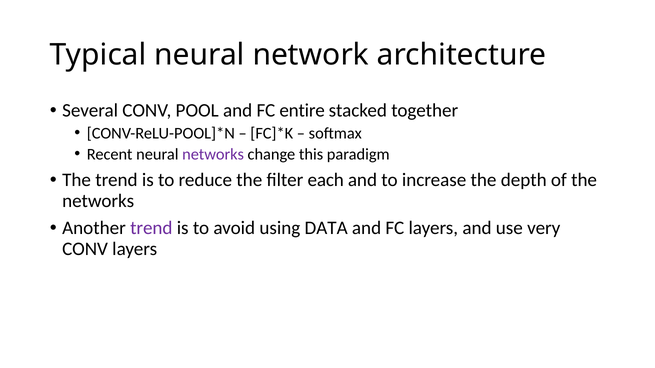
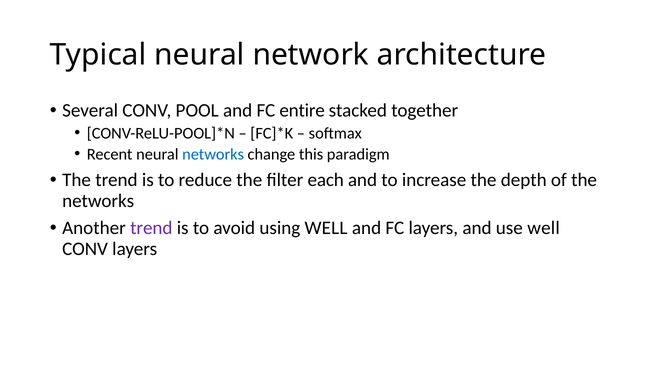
networks at (213, 154) colour: purple -> blue
using DATA: DATA -> WELL
use very: very -> well
